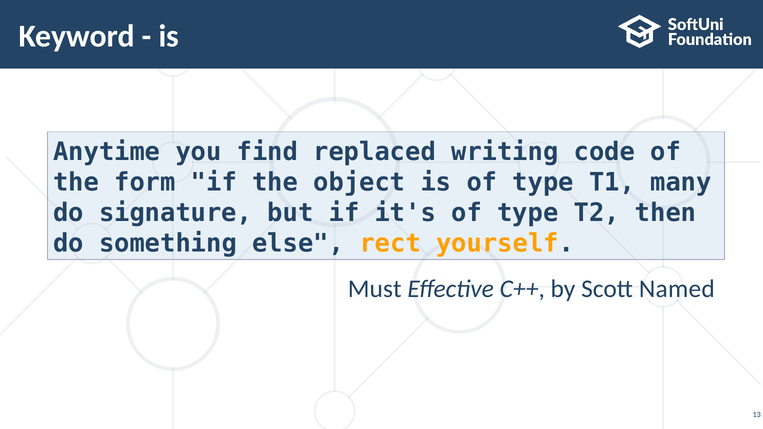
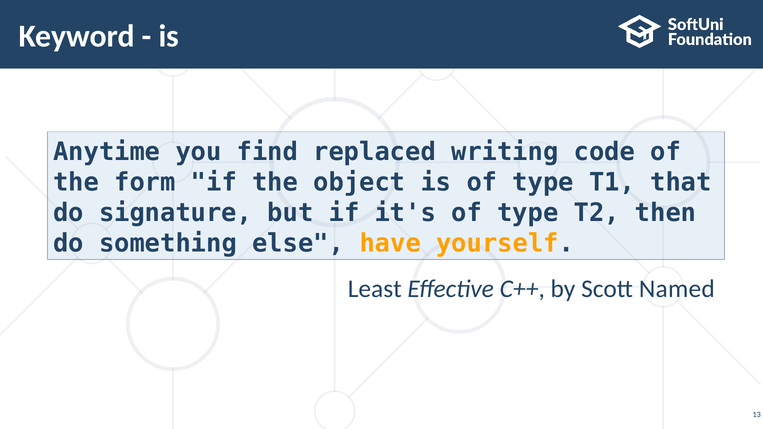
many: many -> that
rect: rect -> have
Must: Must -> Least
